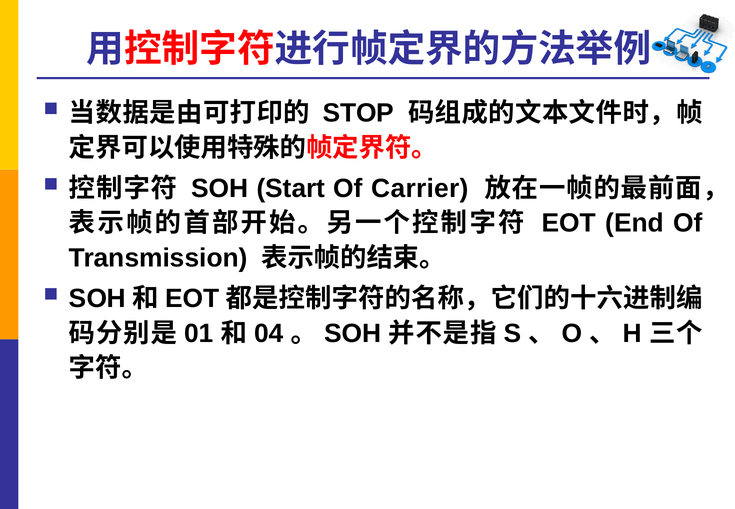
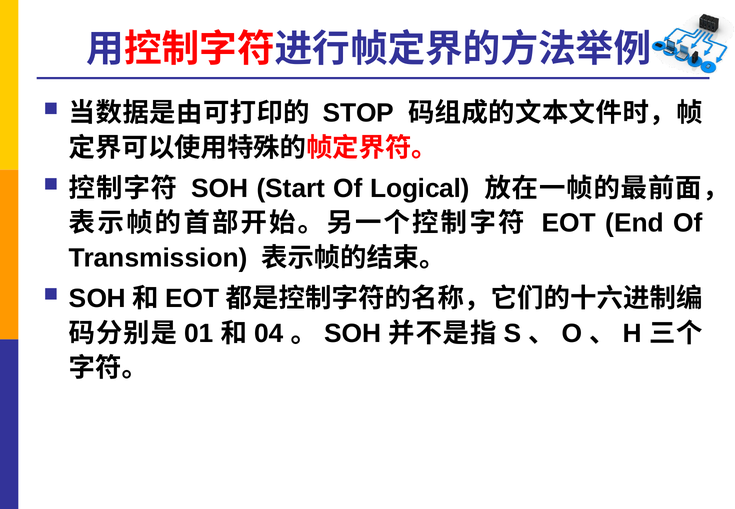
Carrier: Carrier -> Logical
